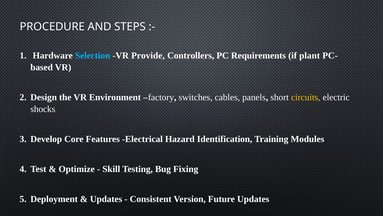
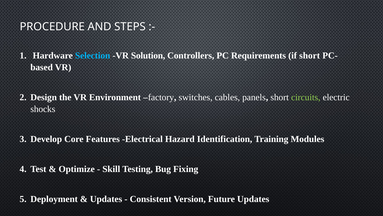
Provide: Provide -> Solution
if plant: plant -> short
circuits colour: yellow -> light green
